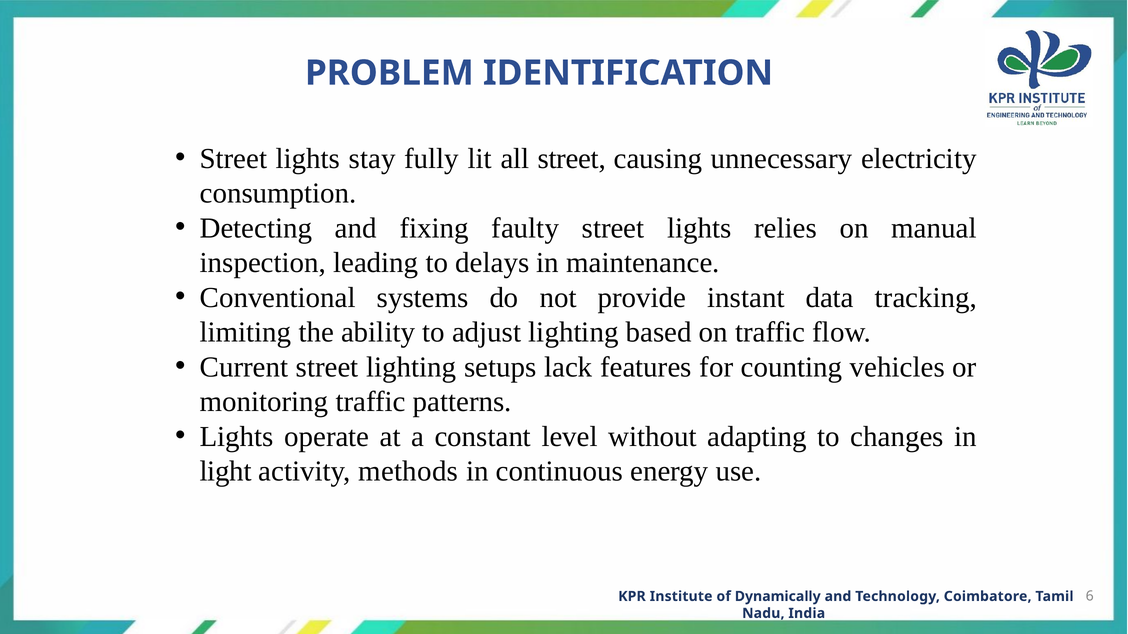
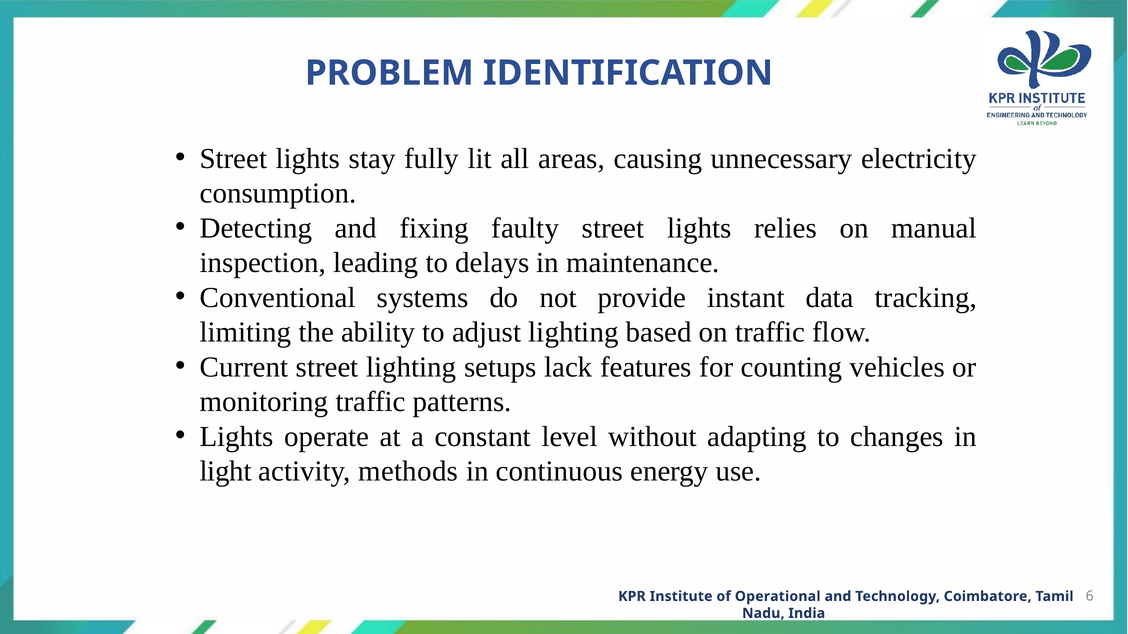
all street: street -> areas
Dynamically: Dynamically -> Operational
